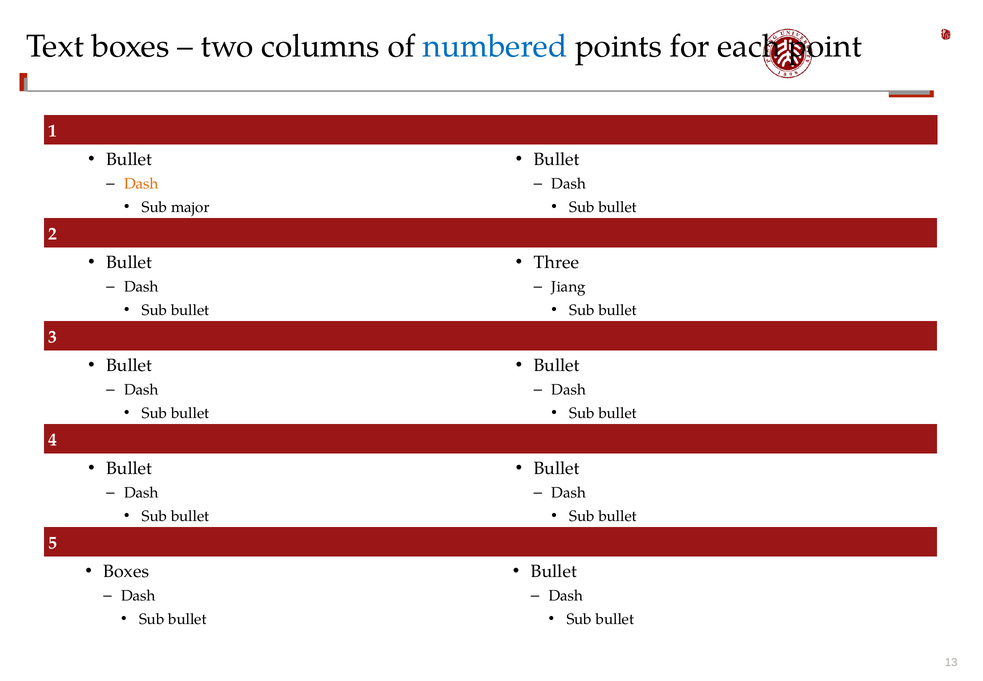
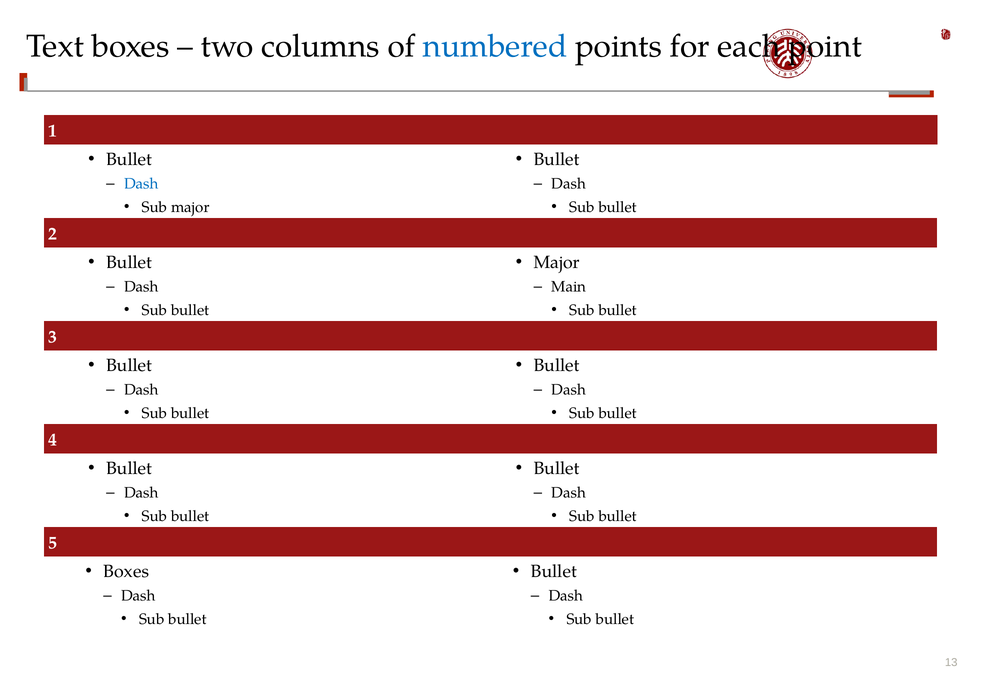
Dash at (141, 184) colour: orange -> blue
Three at (556, 262): Three -> Major
Jiang: Jiang -> Main
